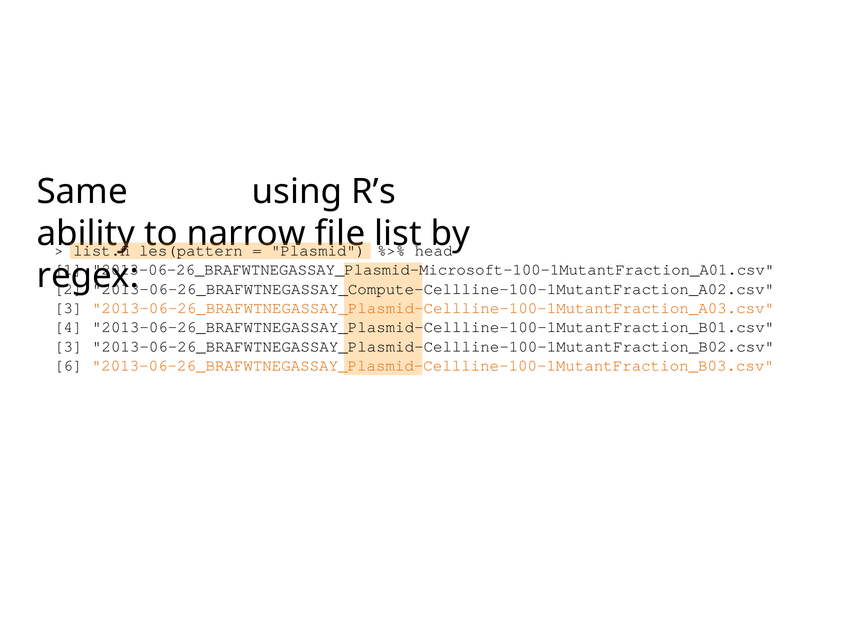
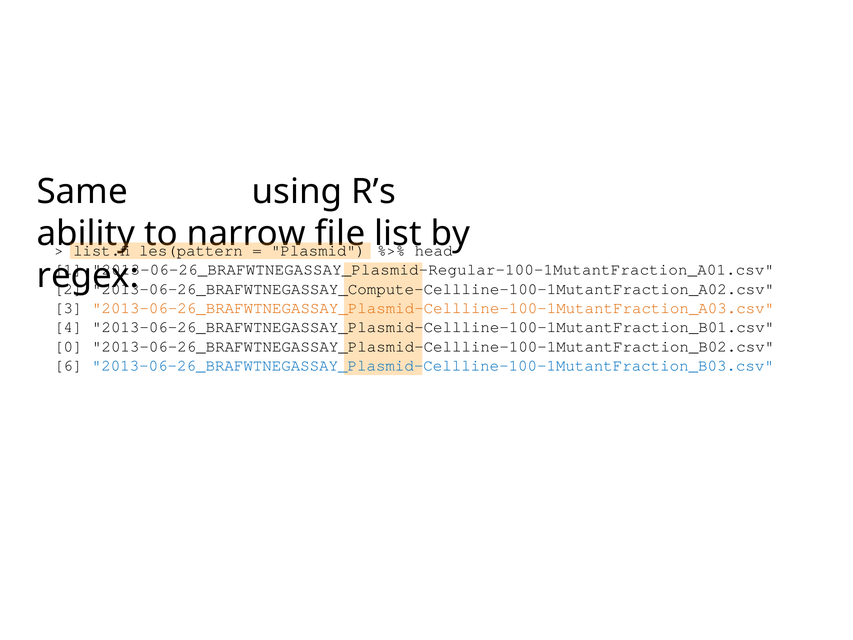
2013-06-26_BRAFWTNEGASSAY_Plasmid-Microsoft-100-1MutantFraction_A01.csv: 2013-06-26_BRAFWTNEGASSAY_Plasmid-Microsoft-100-1MutantFraction_A01.csv -> 2013-06-26_BRAFWTNEGASSAY_Plasmid-Regular-100-1MutantFraction_A01.csv
3 at (68, 346): 3 -> 0
2013-06-26_BRAFWTNEGASSAY_Plasmid-Cellline-100-1MutantFraction_B03.csv colour: orange -> blue
